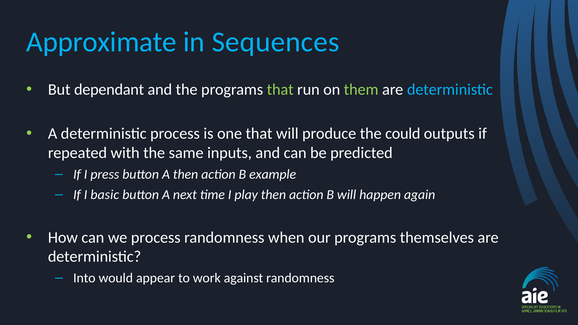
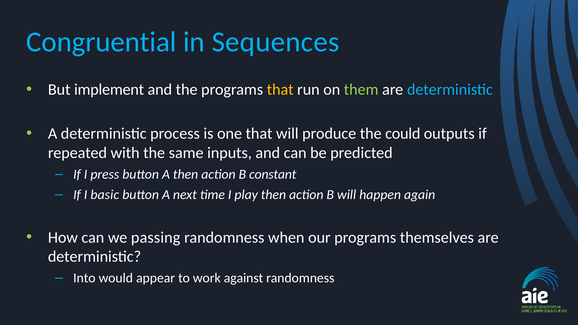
Approximate: Approximate -> Congruential
dependant: dependant -> implement
that at (280, 90) colour: light green -> yellow
example: example -> constant
we process: process -> passing
